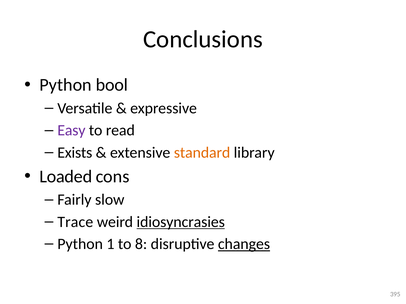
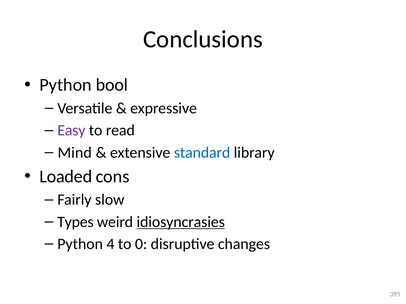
Exists: Exists -> Mind
standard colour: orange -> blue
Trace: Trace -> Types
1: 1 -> 4
8: 8 -> 0
changes underline: present -> none
